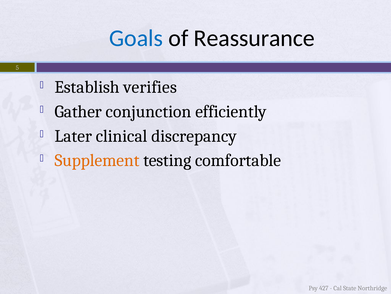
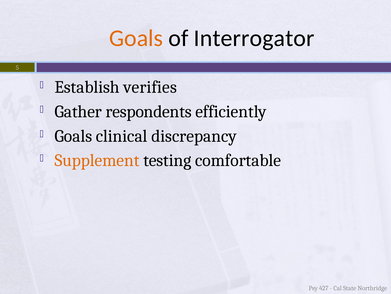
Goals at (136, 38) colour: blue -> orange
Reassurance: Reassurance -> Interrogator
conjunction: conjunction -> respondents
Later at (73, 136): Later -> Goals
